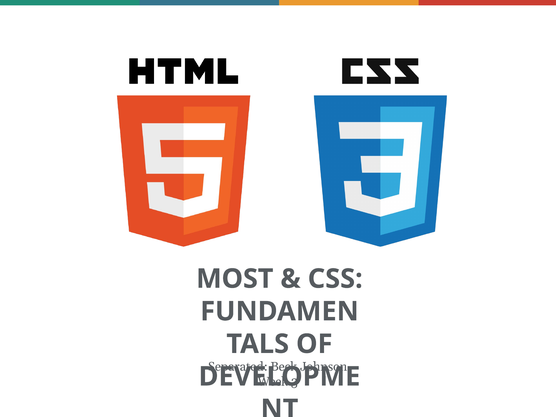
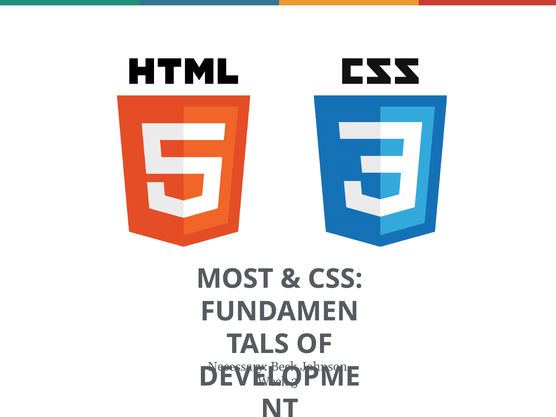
Separated: Separated -> Necessary
